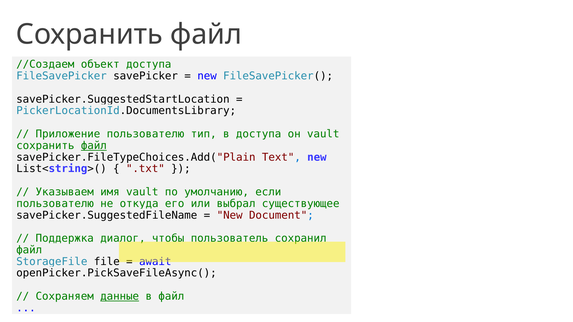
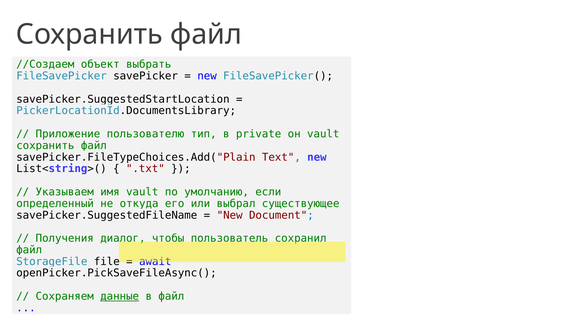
объект доступа: доступа -> выбрать
в доступа: доступа -> private
файл at (94, 146) underline: present -> none
пользователю at (55, 204): пользователю -> определенный
Поддержка: Поддержка -> Получения
